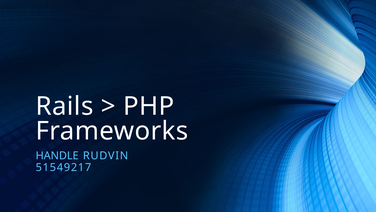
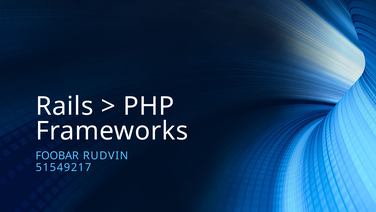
HANDLE: HANDLE -> FOOBAR
